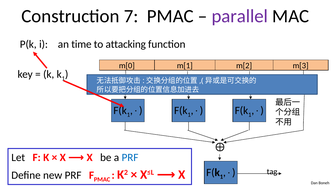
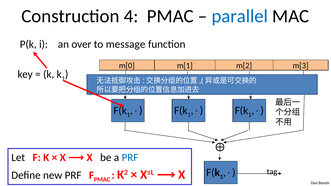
7: 7 -> 4
parallel colour: purple -> blue
time: time -> over
attacking: attacking -> message
